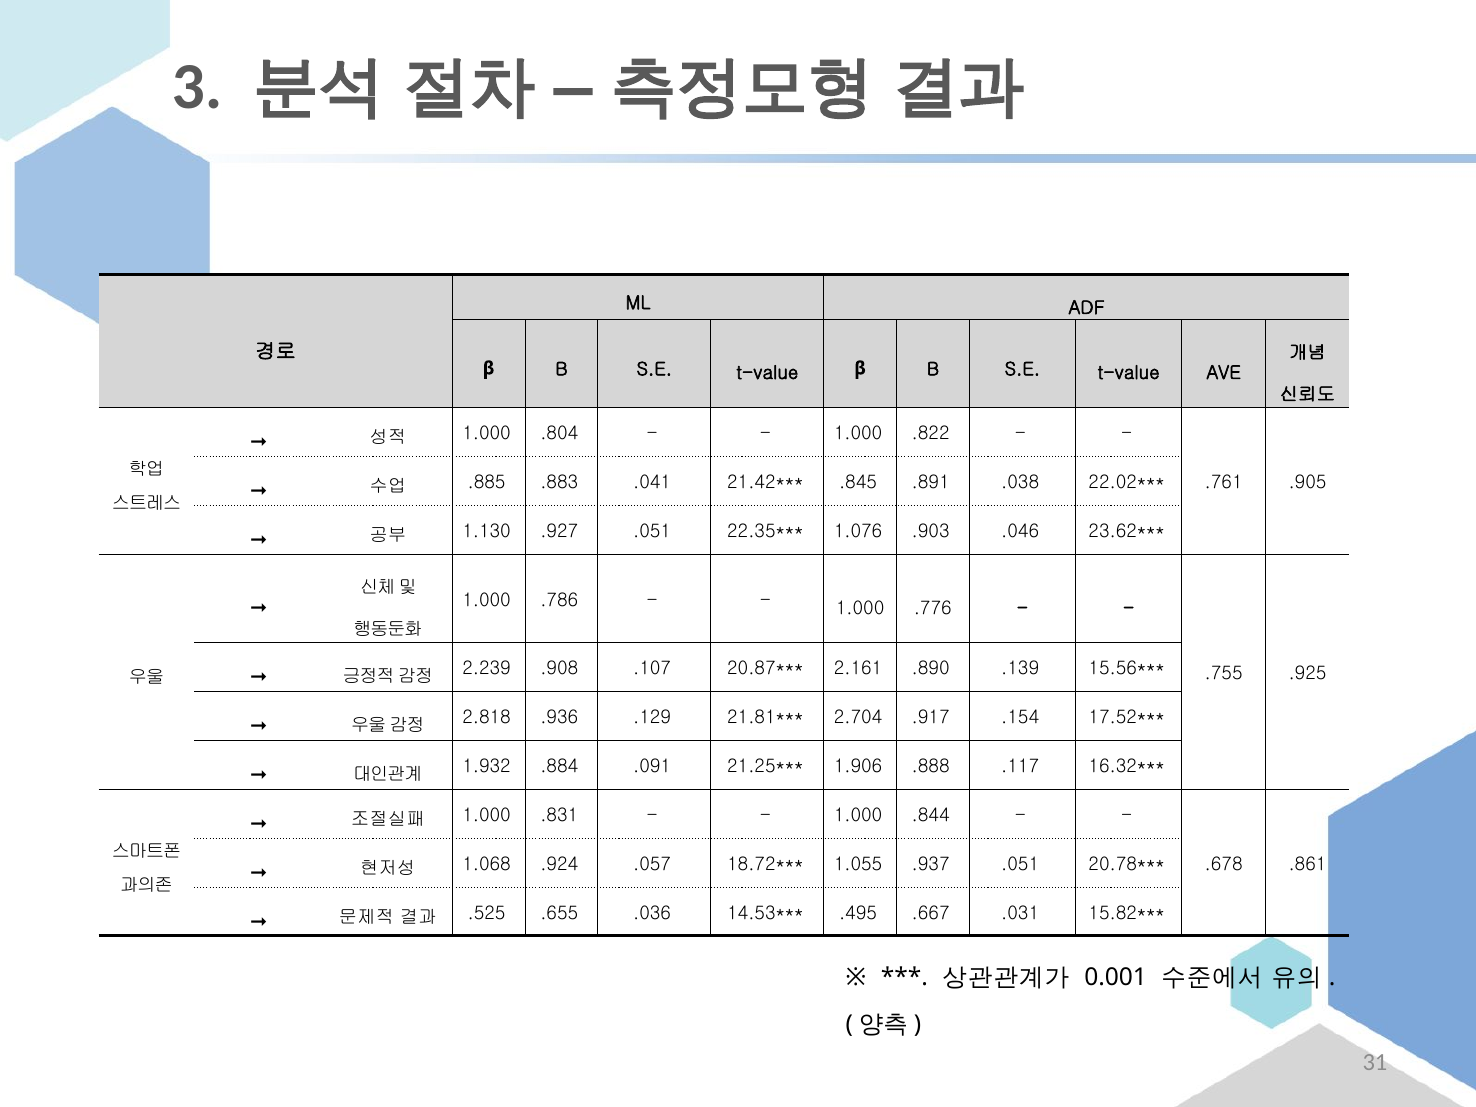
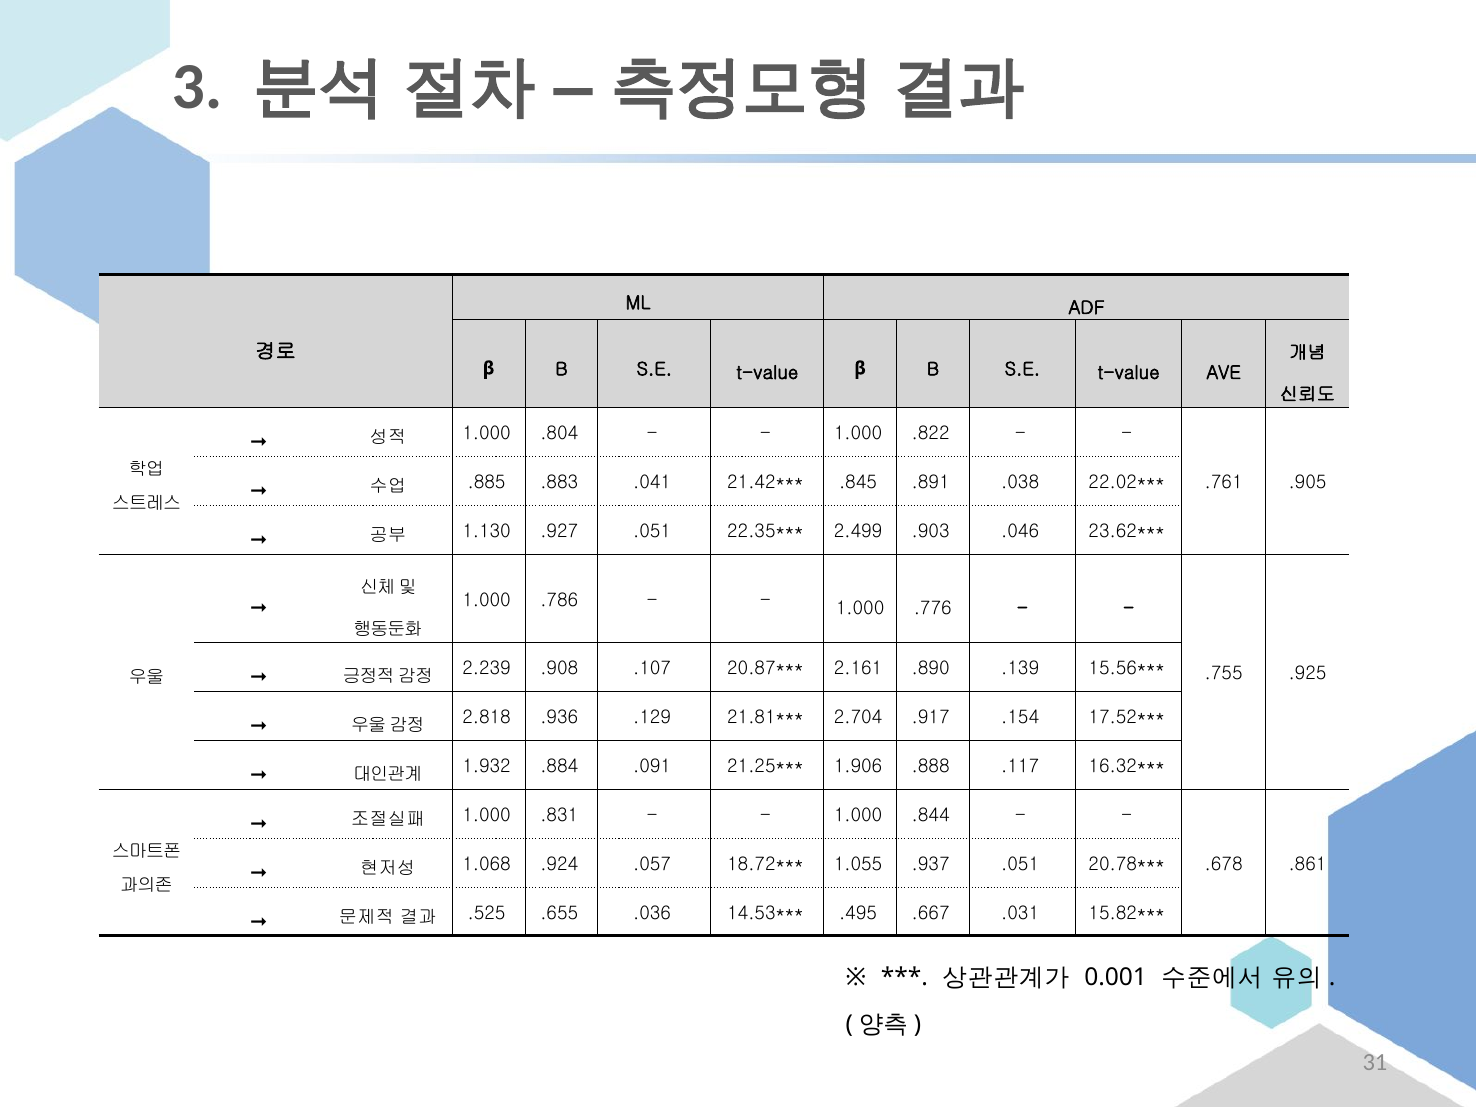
1.076: 1.076 -> 2.499
